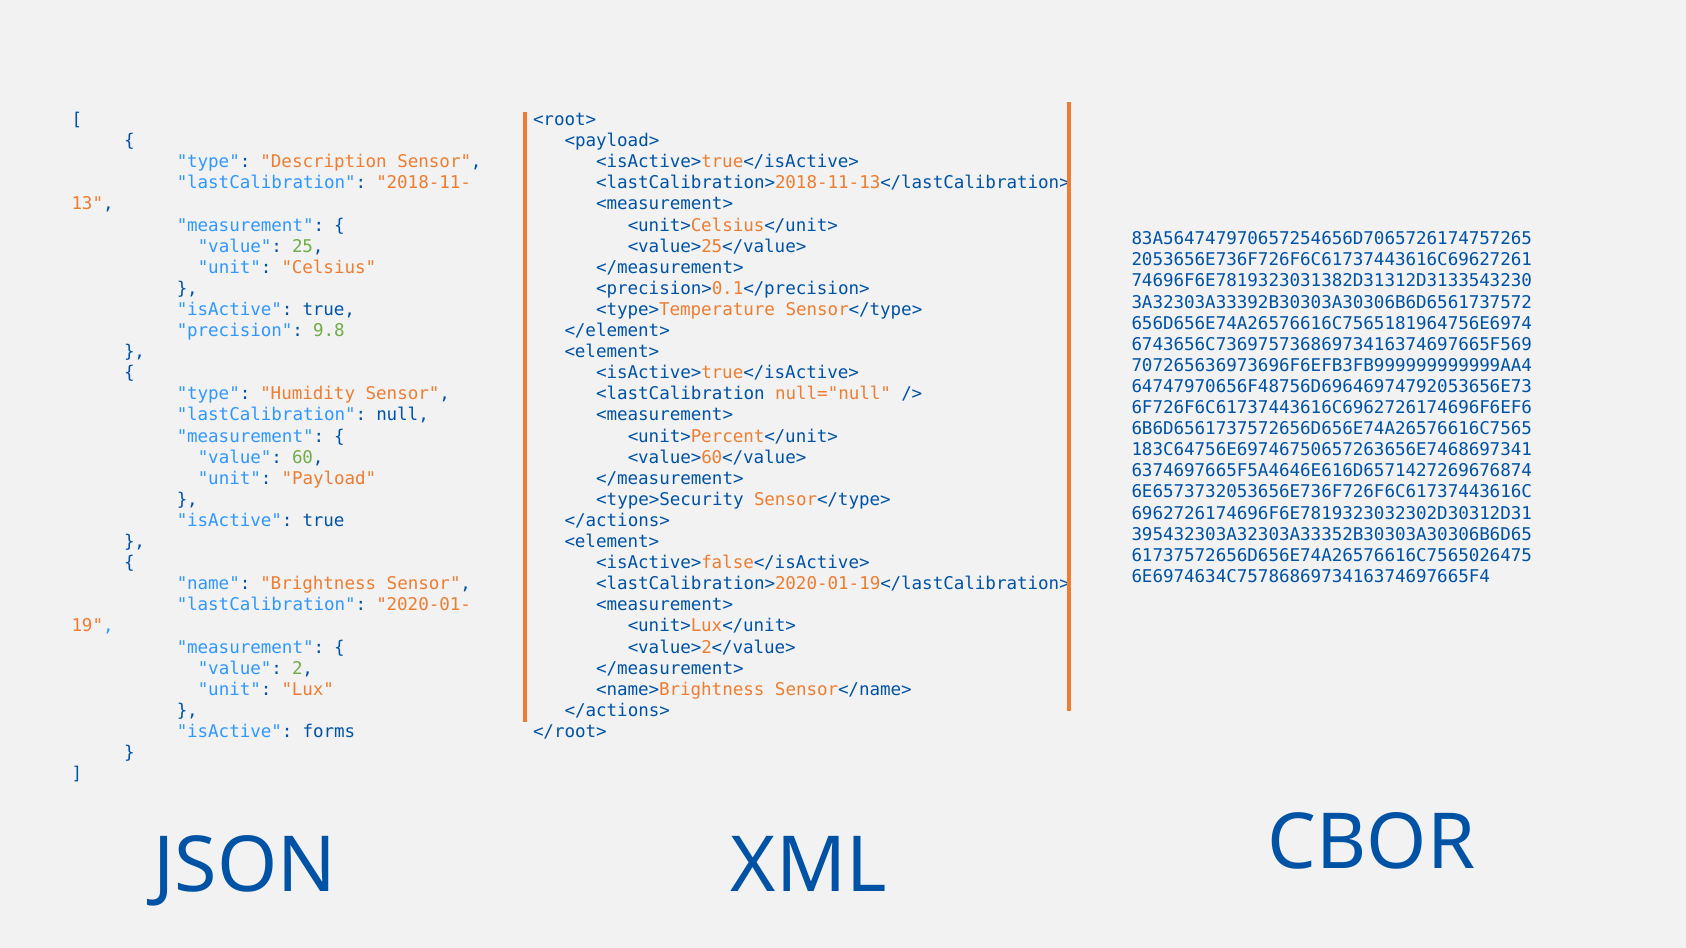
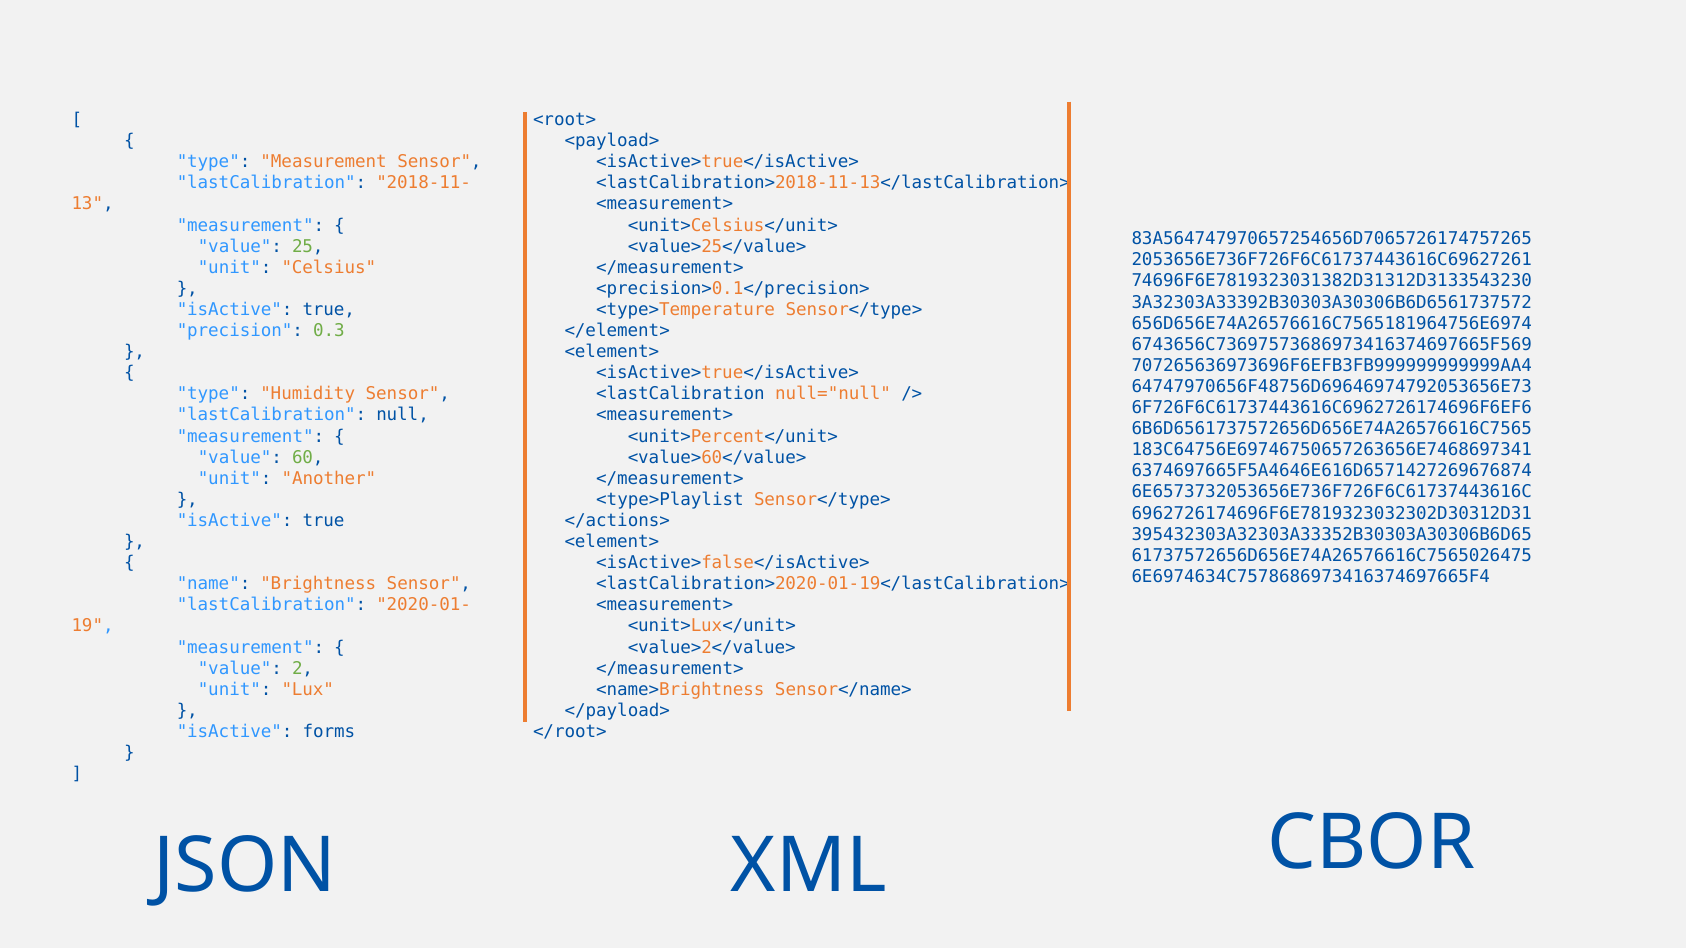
type Description: Description -> Measurement
9.8: 9.8 -> 0.3
Payload: Payload -> Another
<type>Security: <type>Security -> <type>Playlist
</actions> at (617, 711): </actions> -> </payload>
